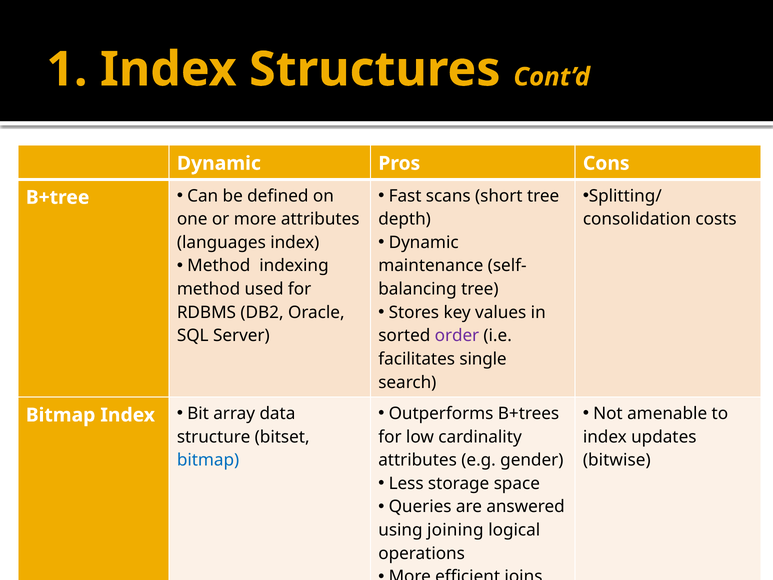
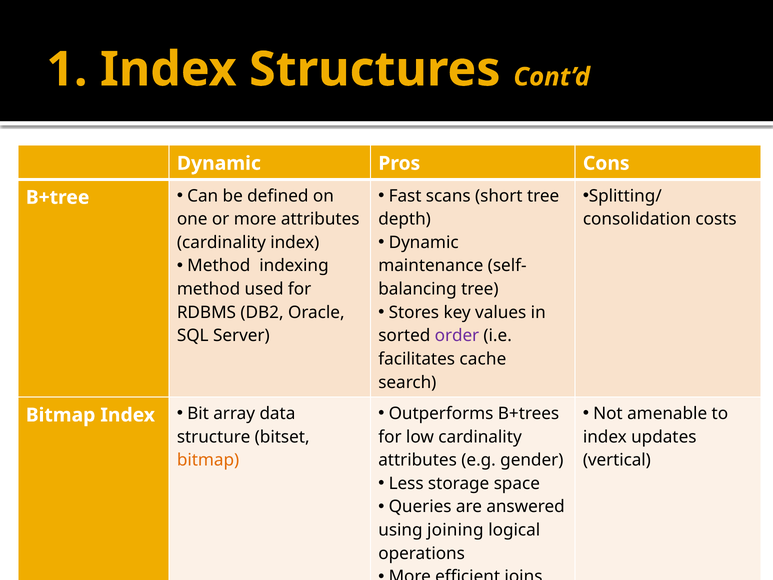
languages at (221, 242): languages -> cardinality
single: single -> cache
bitmap at (208, 460) colour: blue -> orange
bitwise: bitwise -> vertical
